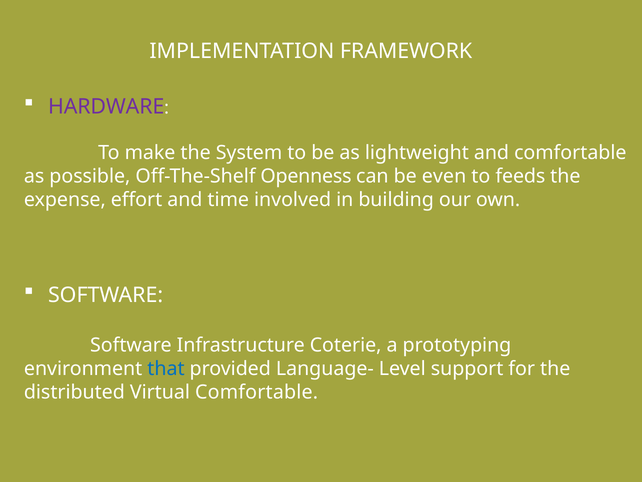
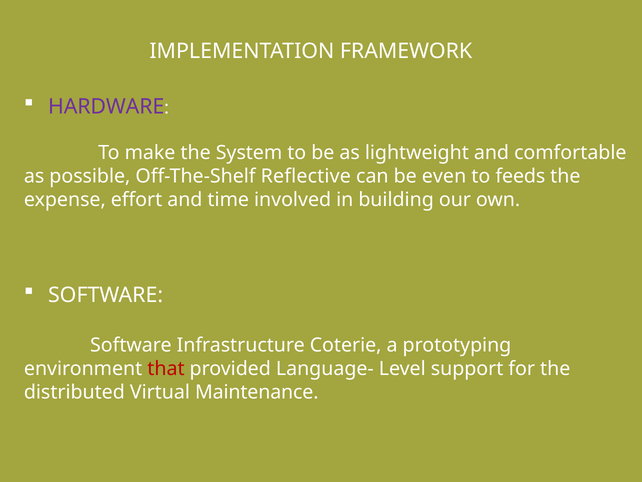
Openness: Openness -> Reflective
that colour: blue -> red
Virtual Comfortable: Comfortable -> Maintenance
